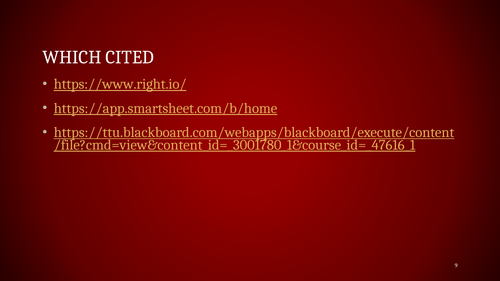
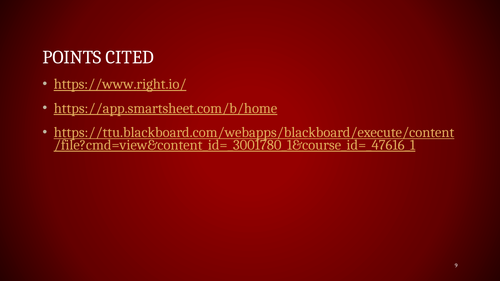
WHICH: WHICH -> POINTS
